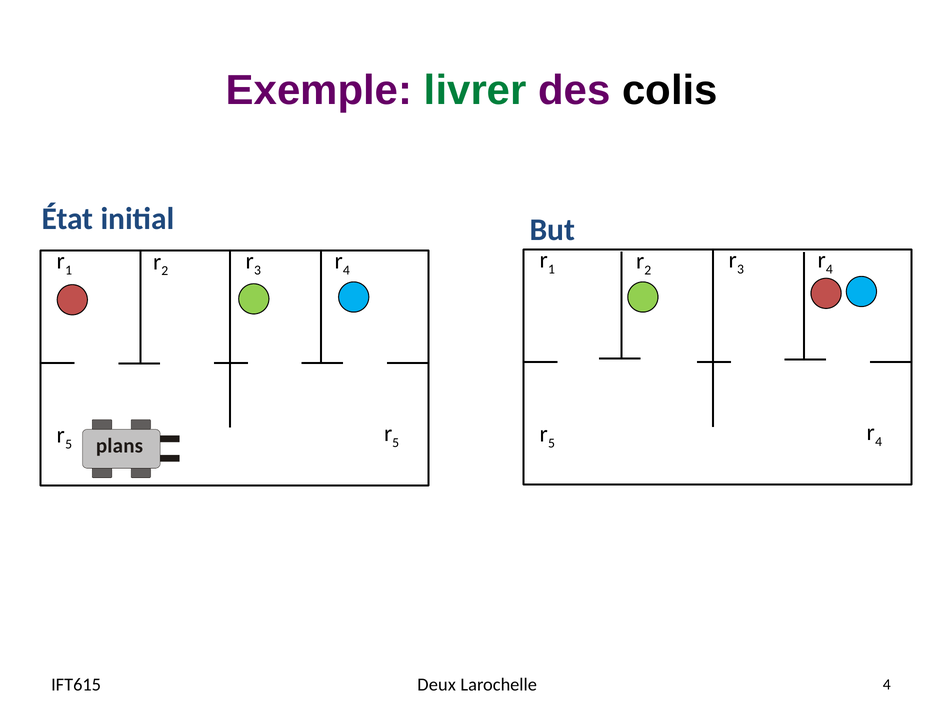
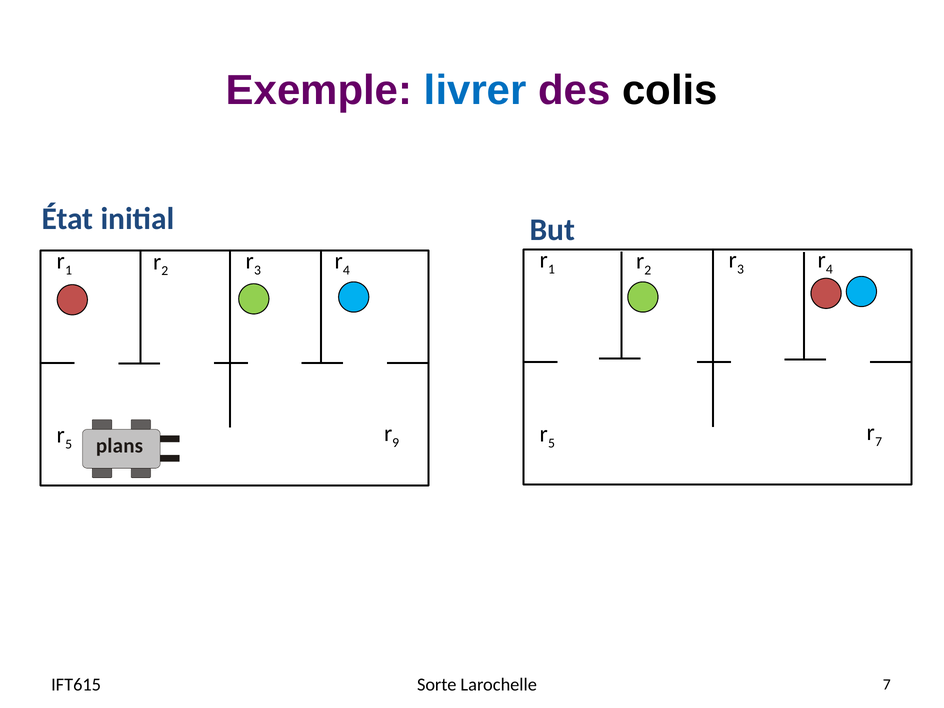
livrer colour: green -> blue
4 at (879, 442): 4 -> 7
5 at (396, 443): 5 -> 9
Deux: Deux -> Sorte
Larochelle 4: 4 -> 7
